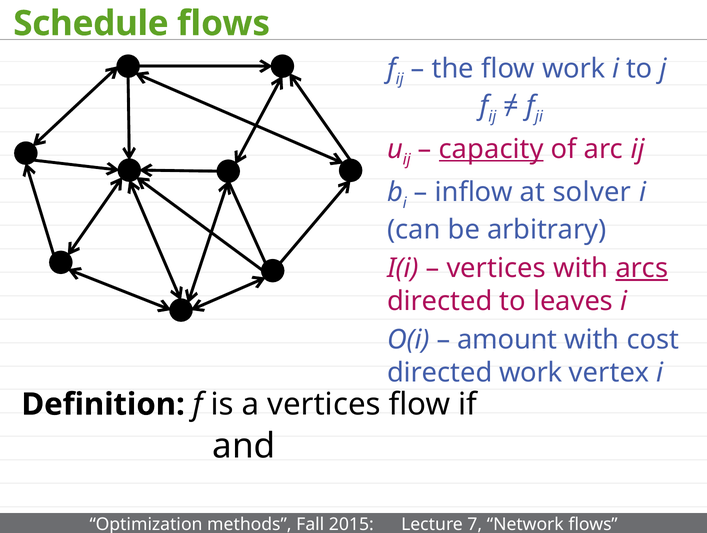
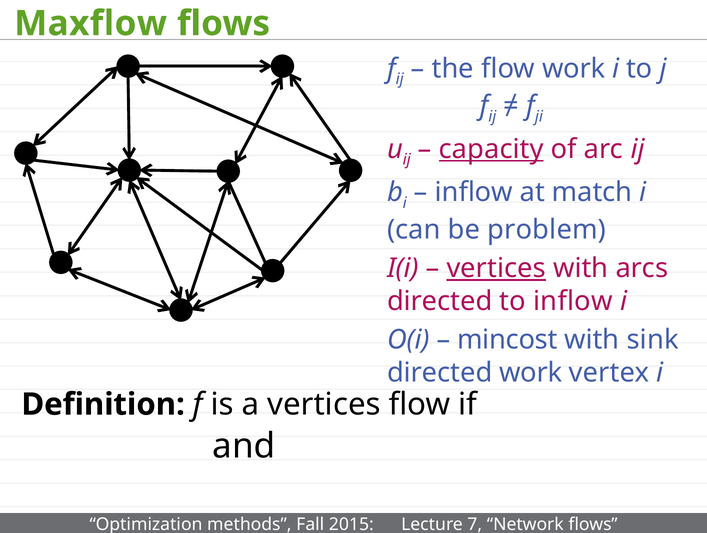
Schedule: Schedule -> Maxflow
solver: solver -> match
arbitrary: arbitrary -> problem
vertices at (496, 268) underline: none -> present
arcs underline: present -> none
to leaves: leaves -> inflow
amount: amount -> mincost
cost: cost -> sink
